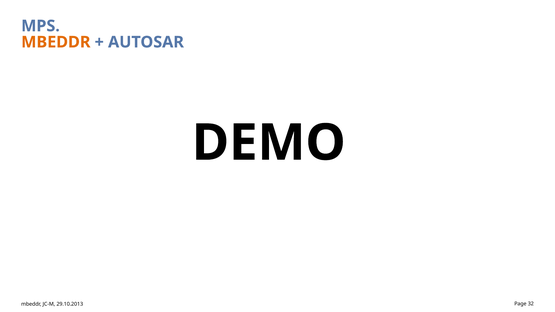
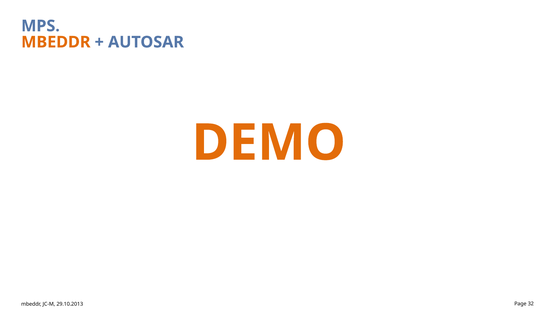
DEMO colour: black -> orange
